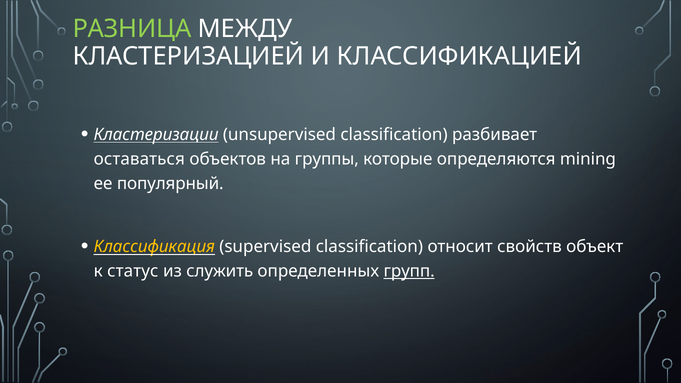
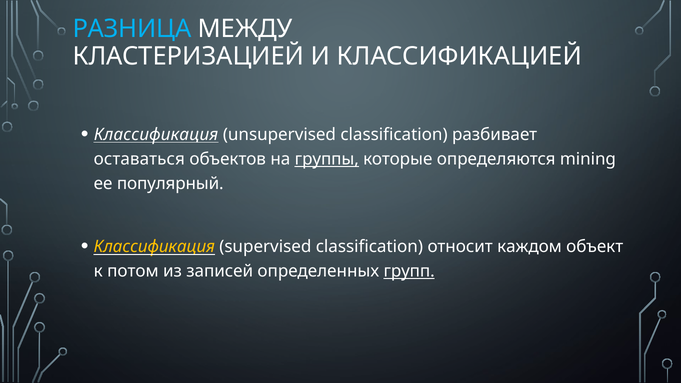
РАЗНИЦА colour: light green -> light blue
Кластеризации at (156, 134): Кластеризации -> Классификация
группы underline: none -> present
свойств: свойств -> каждом
статус: статус -> потом
служить: служить -> записей
